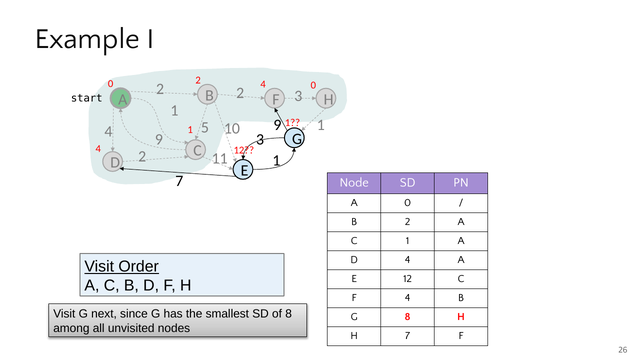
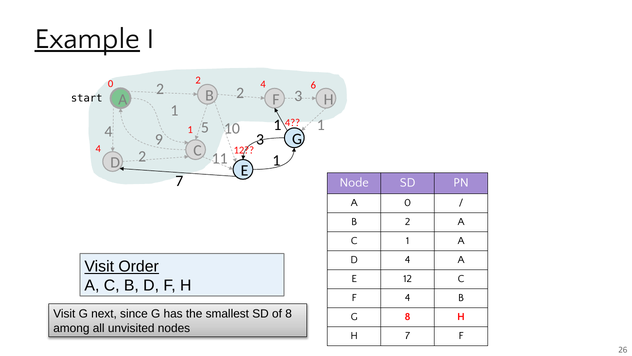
Example underline: none -> present
4 0: 0 -> 6
1 at (292, 123): 1 -> 4
10 9: 9 -> 1
